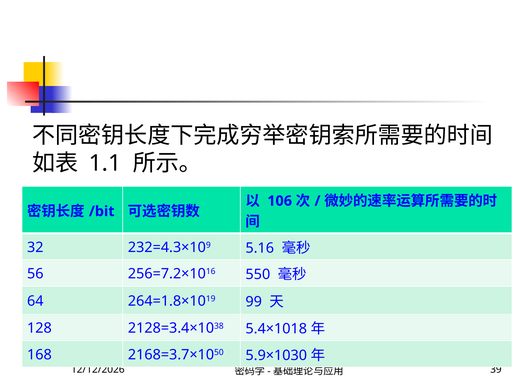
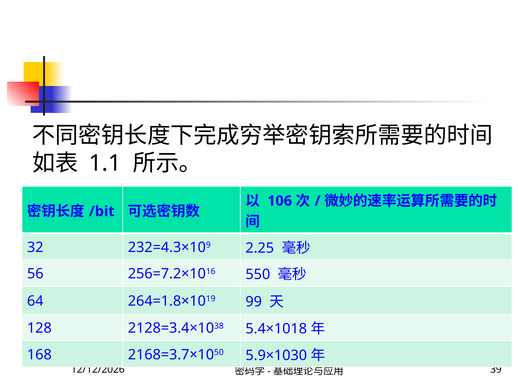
5.16: 5.16 -> 2.25
